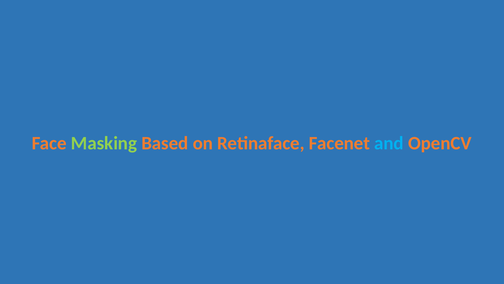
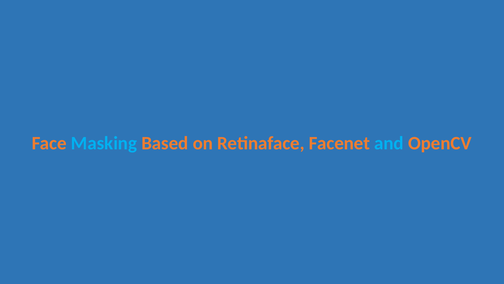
Masking colour: light green -> light blue
